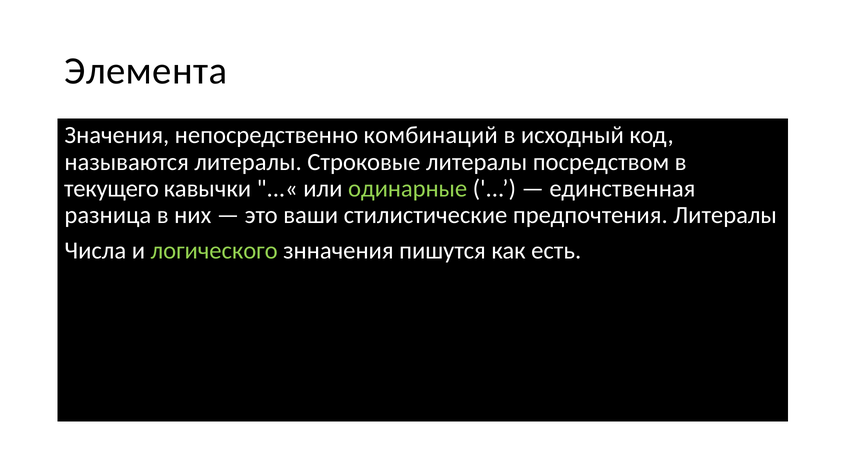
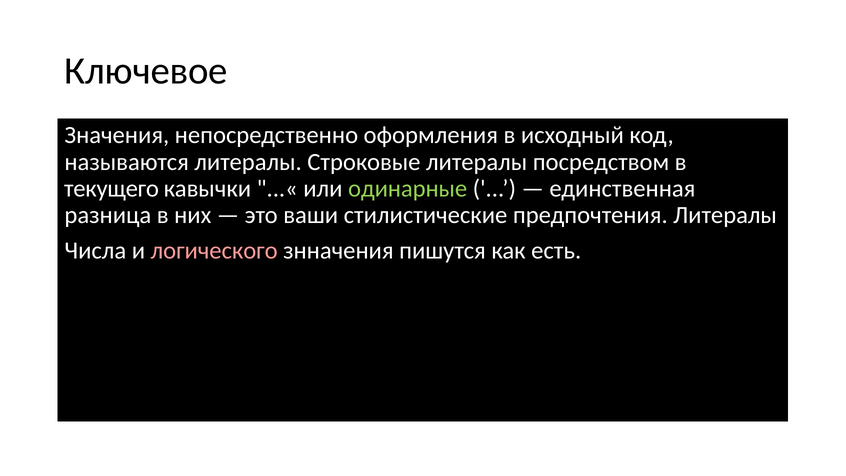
Элемента: Элемента -> Ключевое
комбинаций: комбинаций -> оформления
логического colour: light green -> pink
